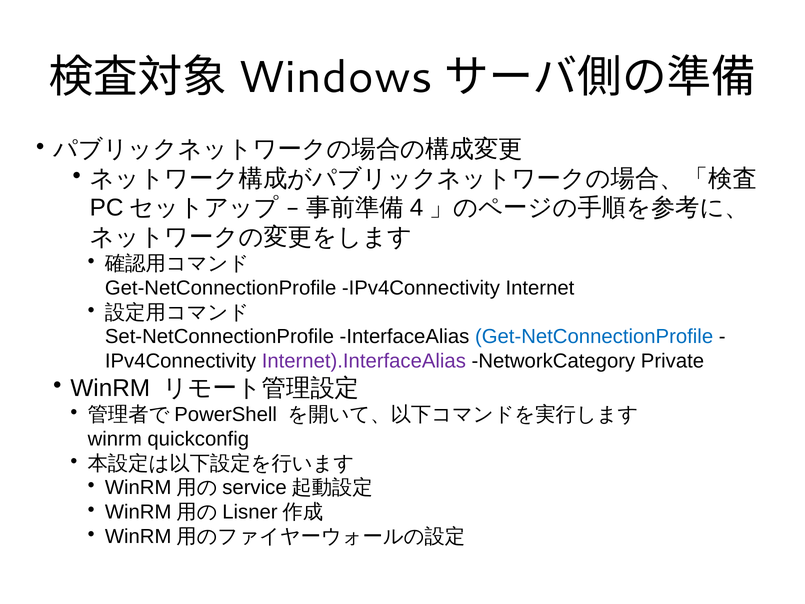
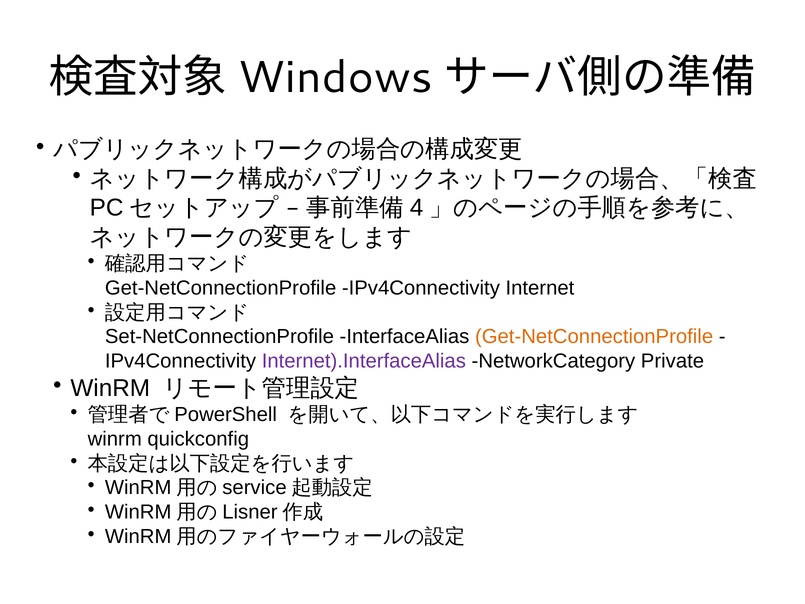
Get-NetConnectionProfile at (594, 336) colour: blue -> orange
